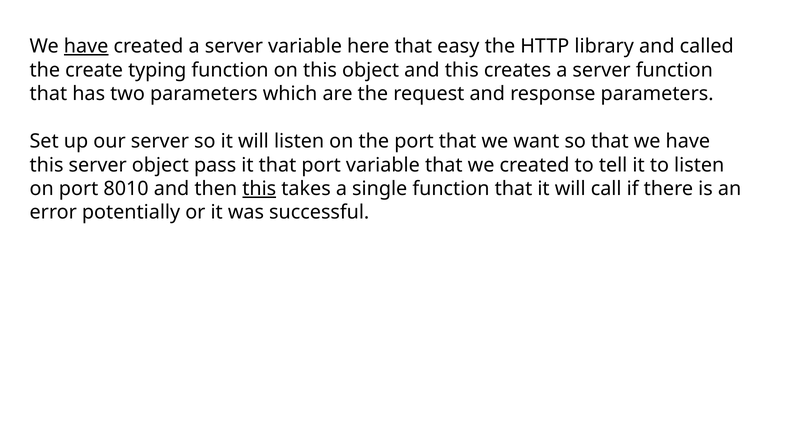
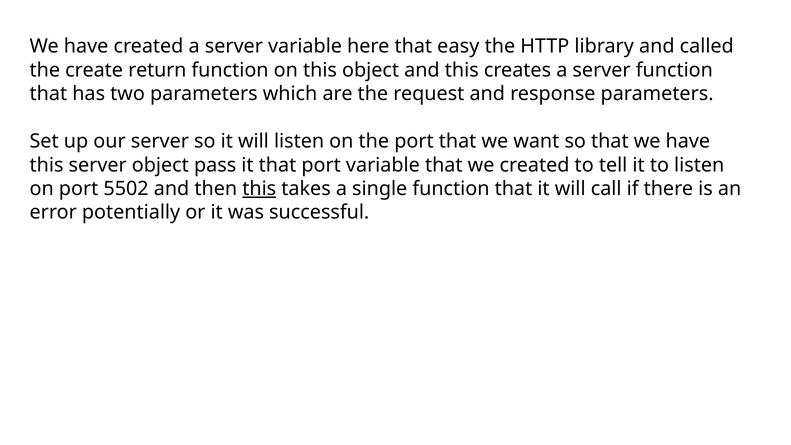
have at (86, 46) underline: present -> none
typing: typing -> return
8010: 8010 -> 5502
